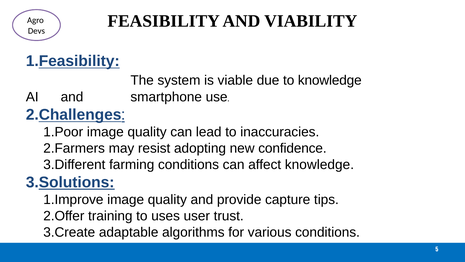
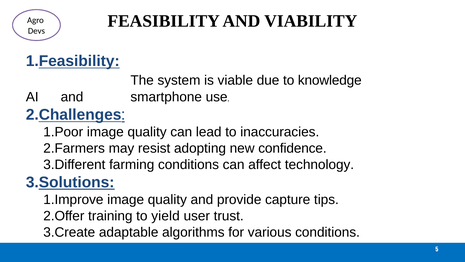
affect knowledge: knowledge -> technology
uses: uses -> yield
